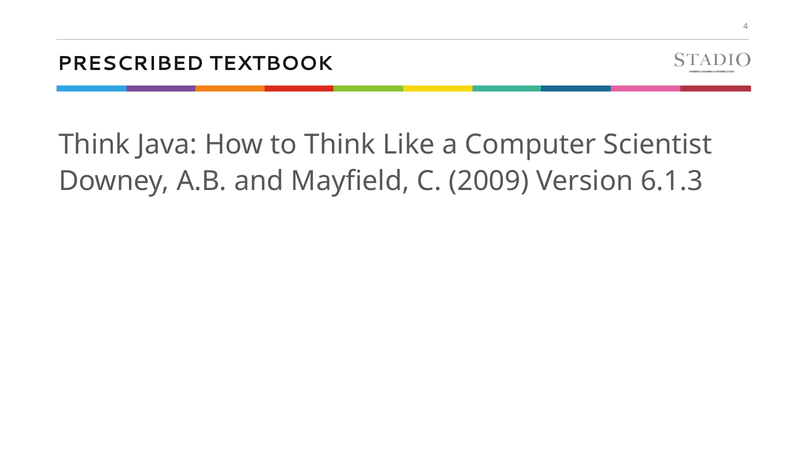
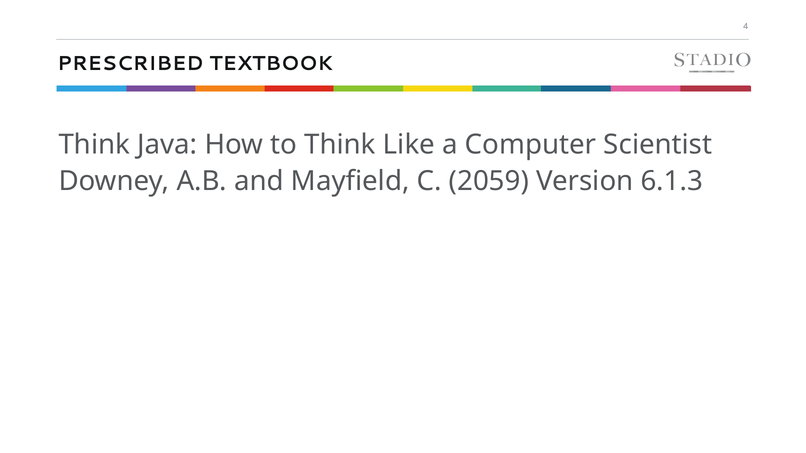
2009: 2009 -> 2059
